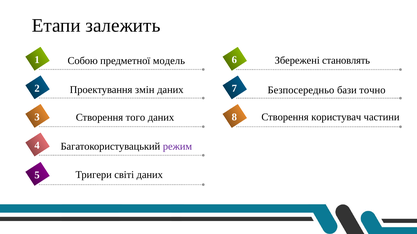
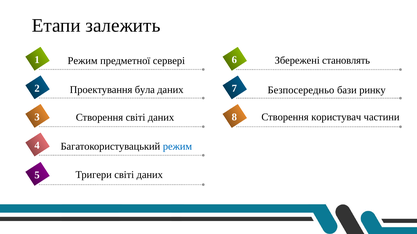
Собою at (83, 61): Собою -> Режим
модель: модель -> сервері
змін: змін -> була
точно: точно -> ринку
Створення того: того -> світі
режим at (177, 147) colour: purple -> blue
